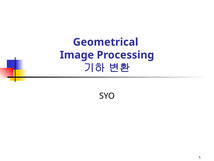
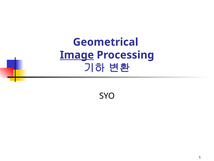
Image underline: none -> present
